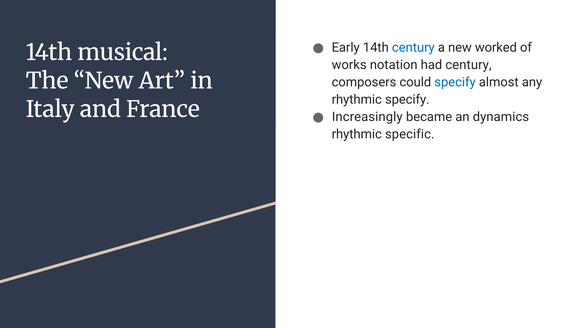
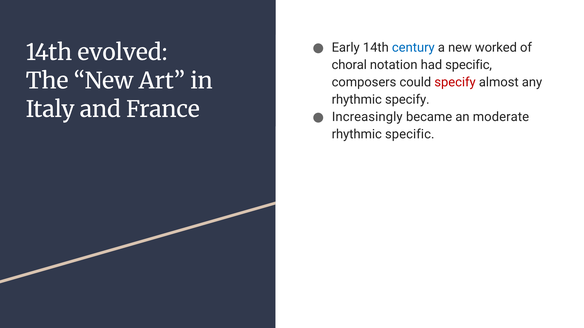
musical: musical -> evolved
works: works -> choral
had century: century -> specific
specify at (455, 82) colour: blue -> red
dynamics: dynamics -> moderate
